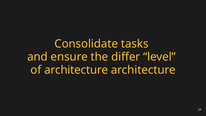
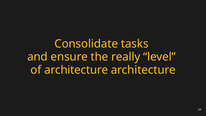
differ: differ -> really
